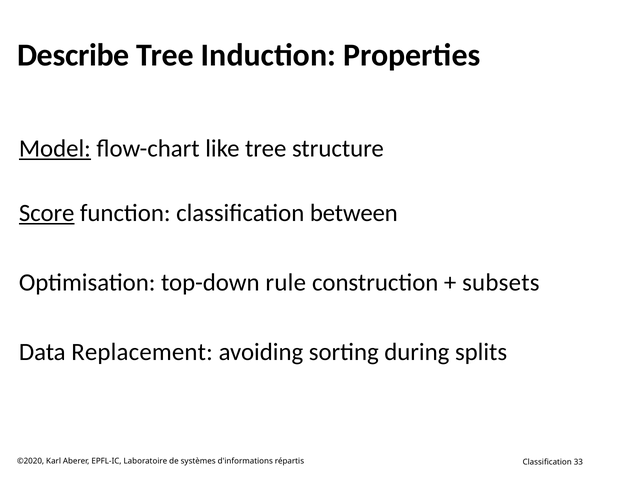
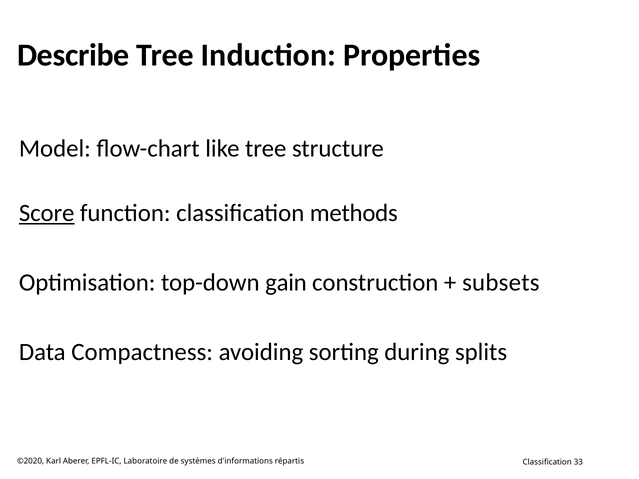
Model underline: present -> none
between: between -> methods
rule: rule -> gain
Replacement: Replacement -> Compactness
